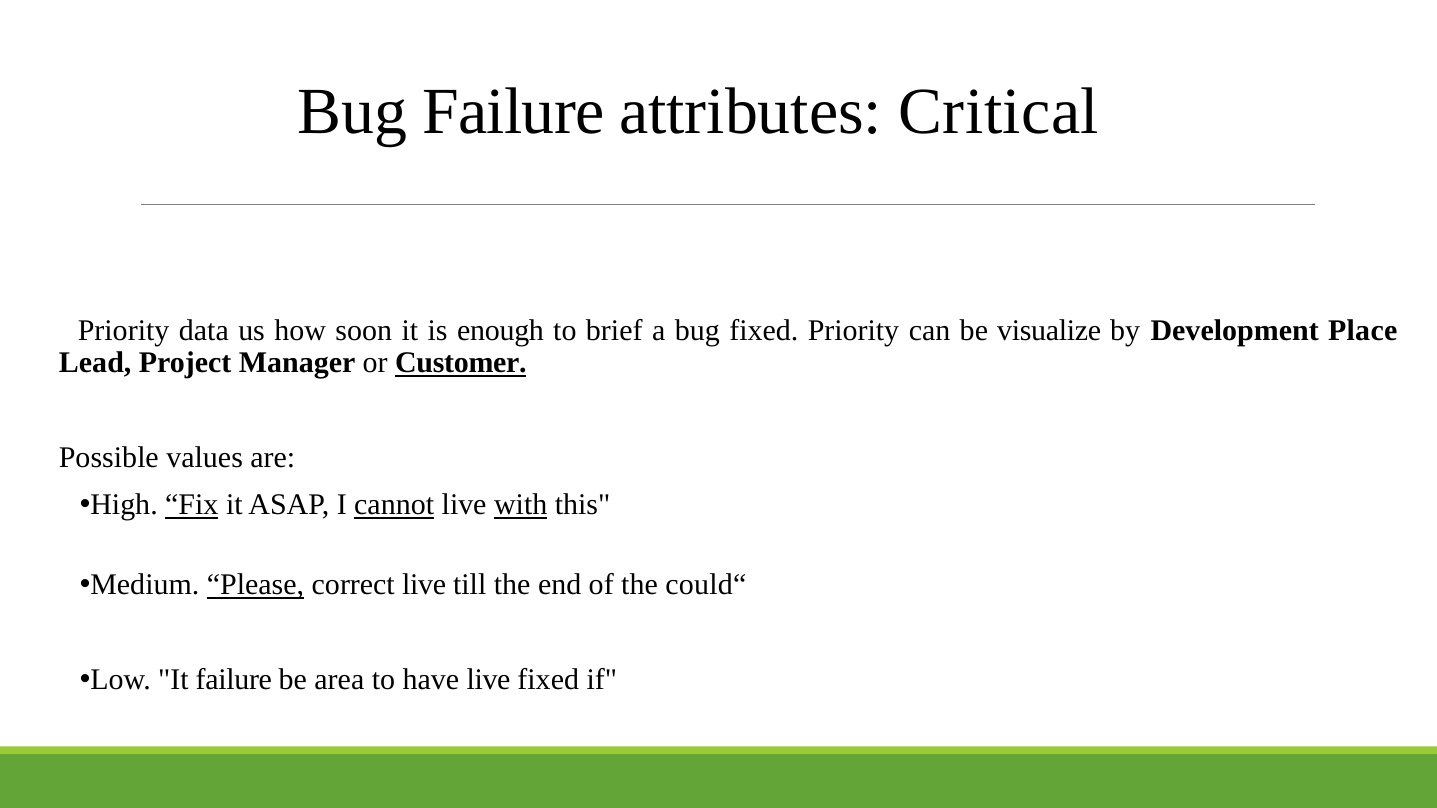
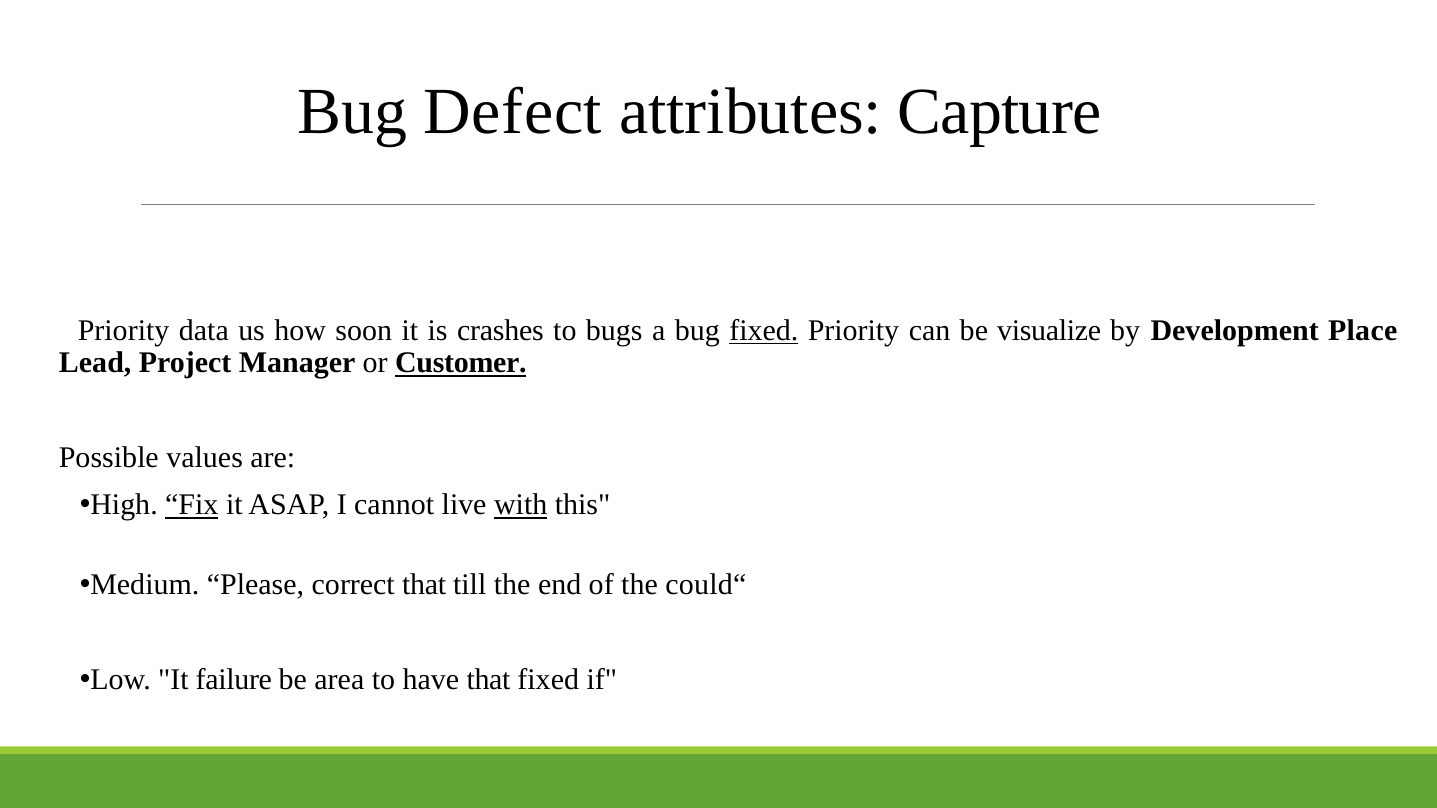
Bug Failure: Failure -> Defect
Critical: Critical -> Capture
enough: enough -> crashes
brief: brief -> bugs
fixed at (764, 331) underline: none -> present
cannot underline: present -> none
Please underline: present -> none
correct live: live -> that
have live: live -> that
